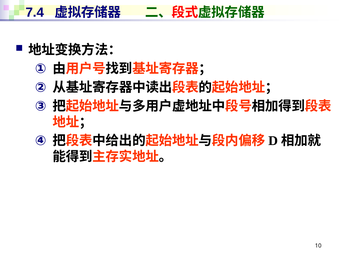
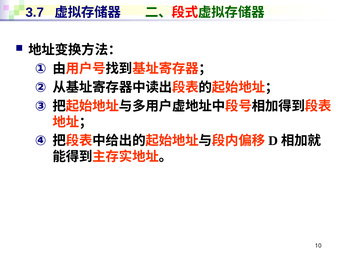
7.4: 7.4 -> 3.7
